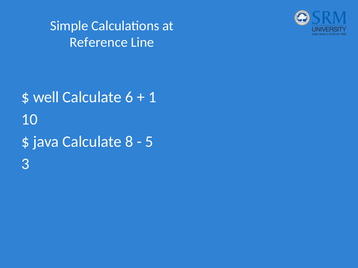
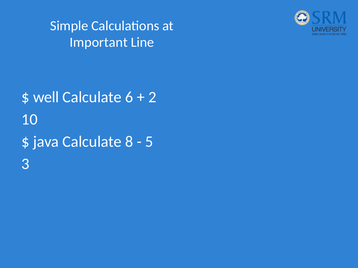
Reference: Reference -> Important
1: 1 -> 2
